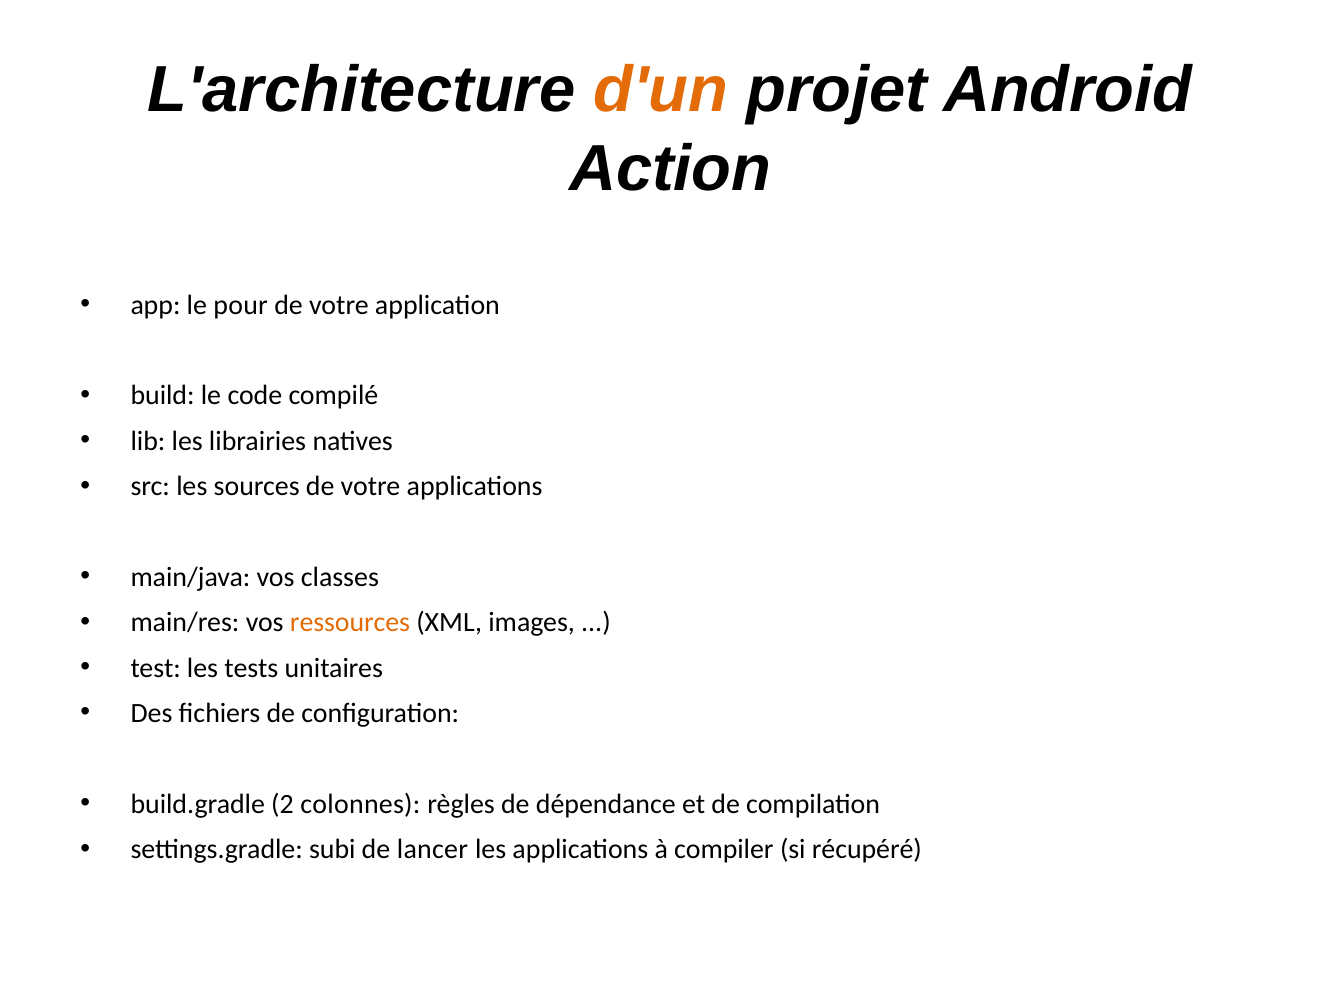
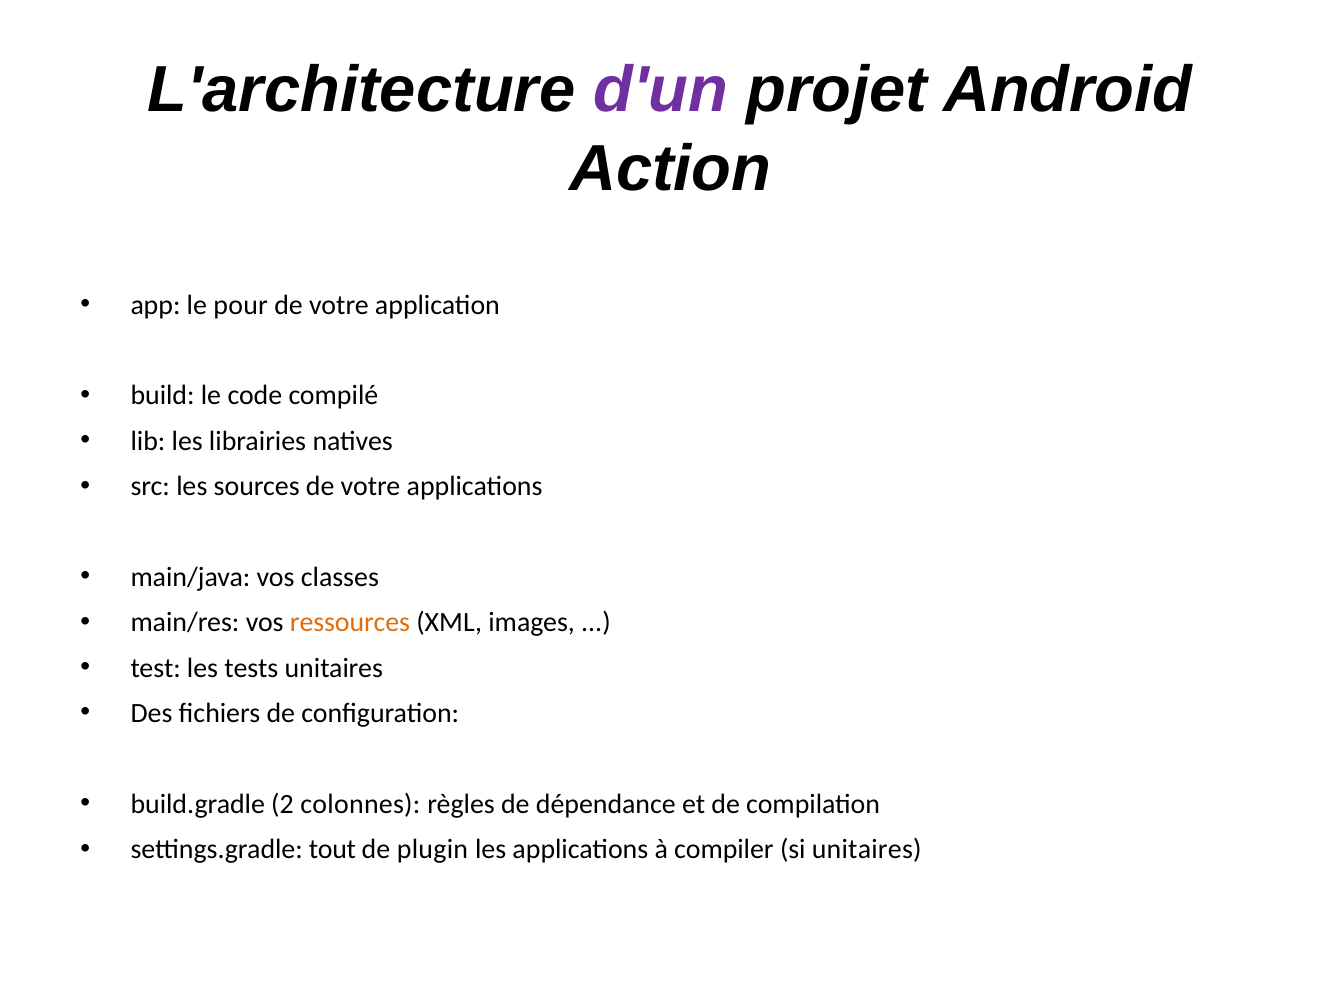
d'un colour: orange -> purple
subi: subi -> tout
lancer: lancer -> plugin
si récupéré: récupéré -> unitaires
